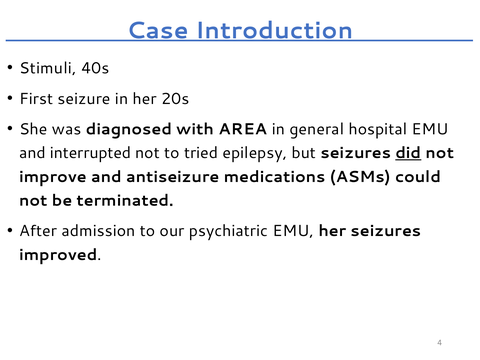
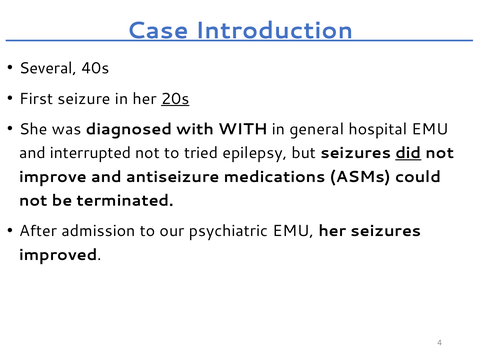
Stimuli: Stimuli -> Several
20s underline: none -> present
with AREA: AREA -> WITH
